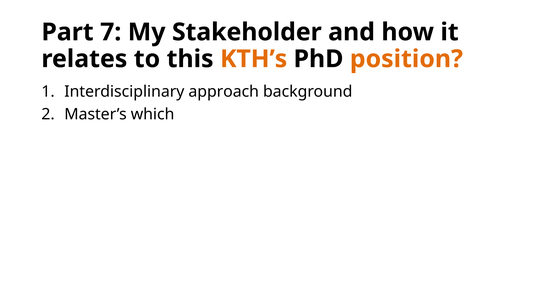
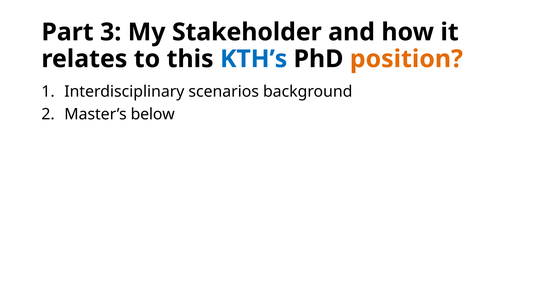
7: 7 -> 3
KTH’s colour: orange -> blue
approach: approach -> scenarios
which: which -> below
